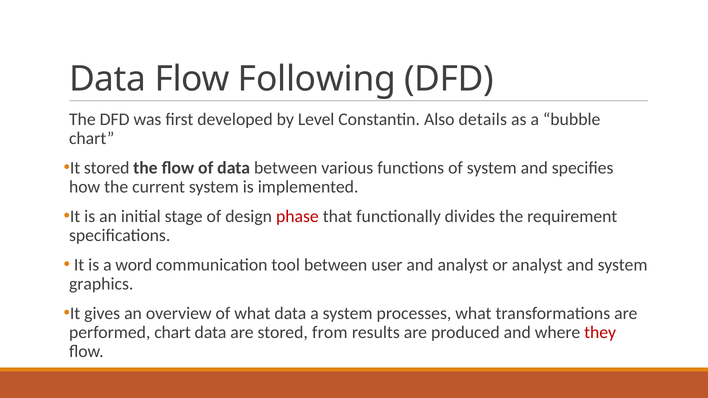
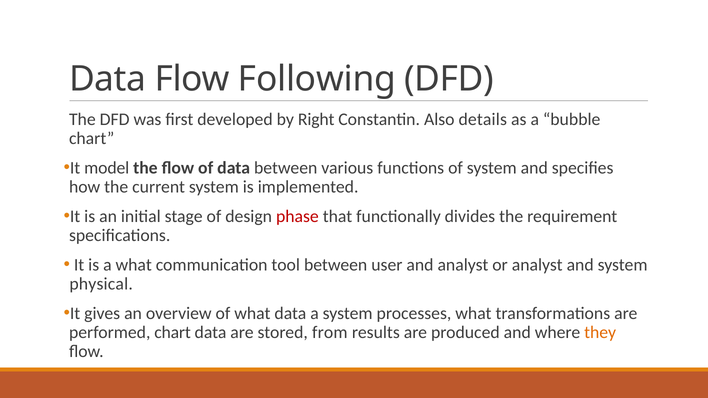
Level: Level -> Right
It stored: stored -> model
a word: word -> what
graphics: graphics -> physical
they colour: red -> orange
